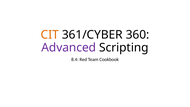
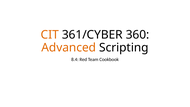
Advanced colour: purple -> orange
